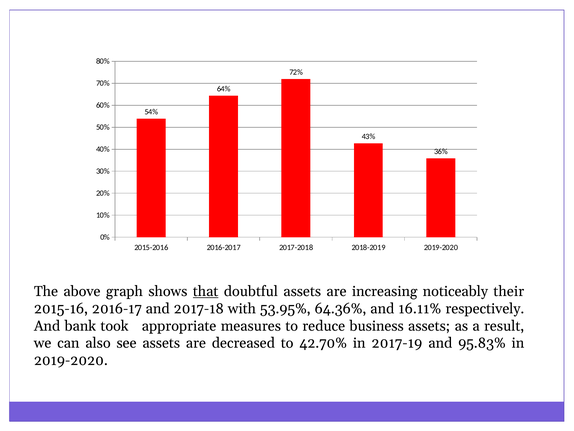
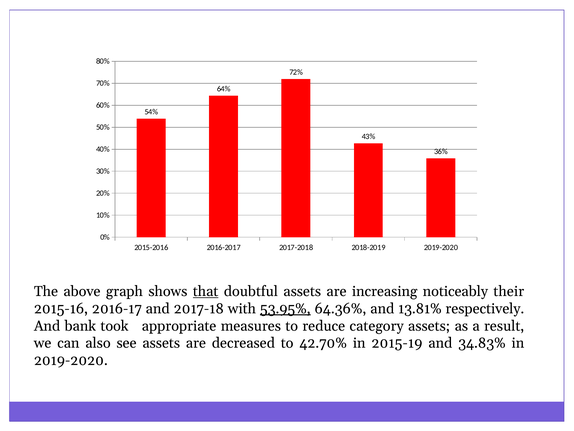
53.95% underline: none -> present
16.11%: 16.11% -> 13.81%
business: business -> category
2017-19: 2017-19 -> 2015-19
95.83%: 95.83% -> 34.83%
